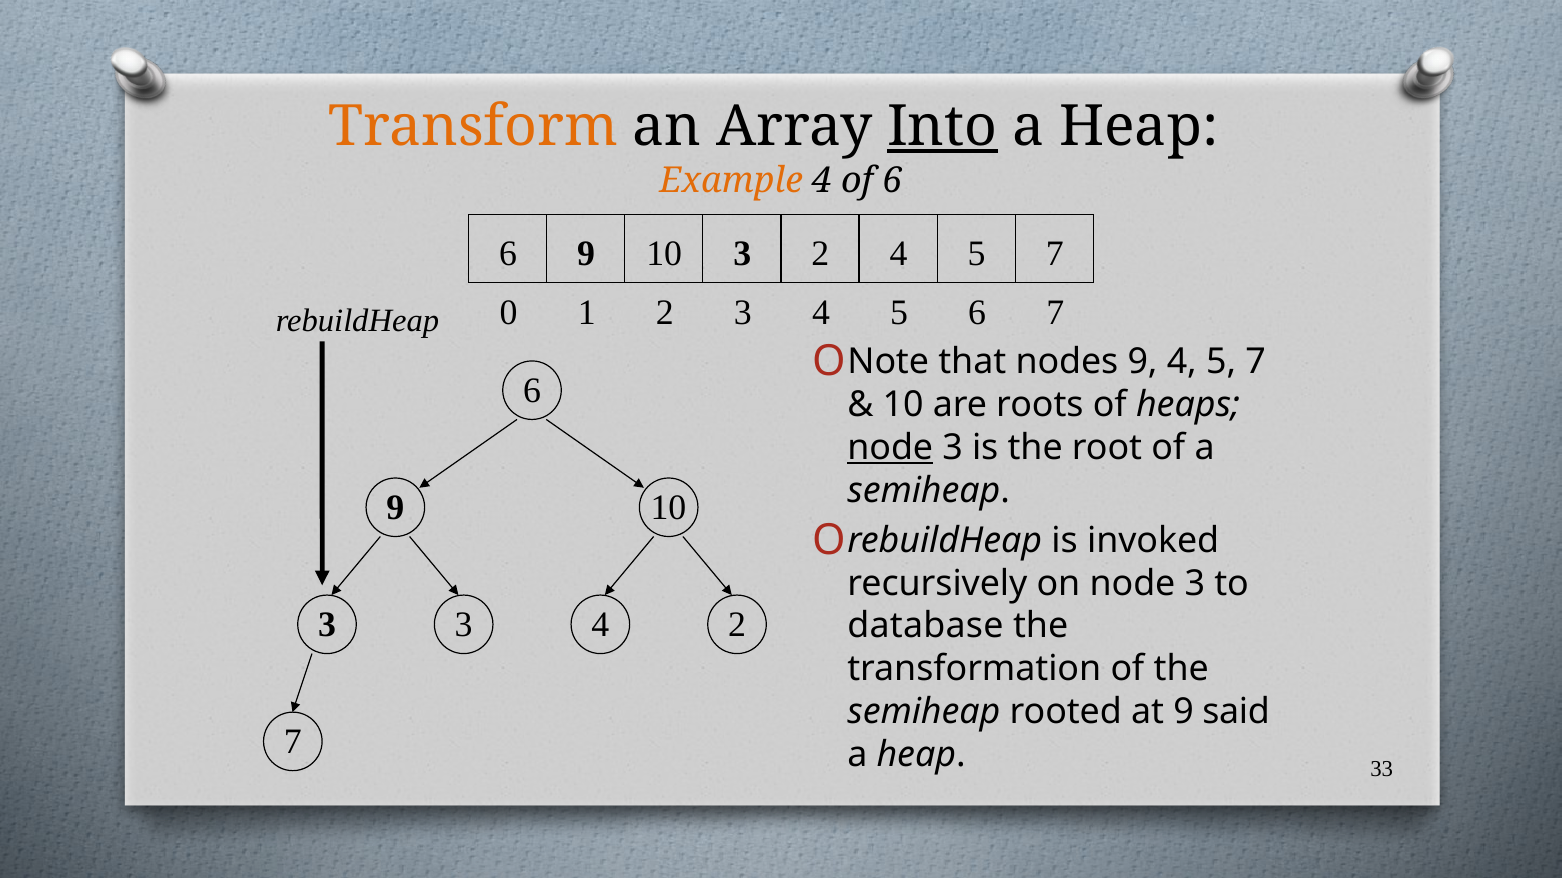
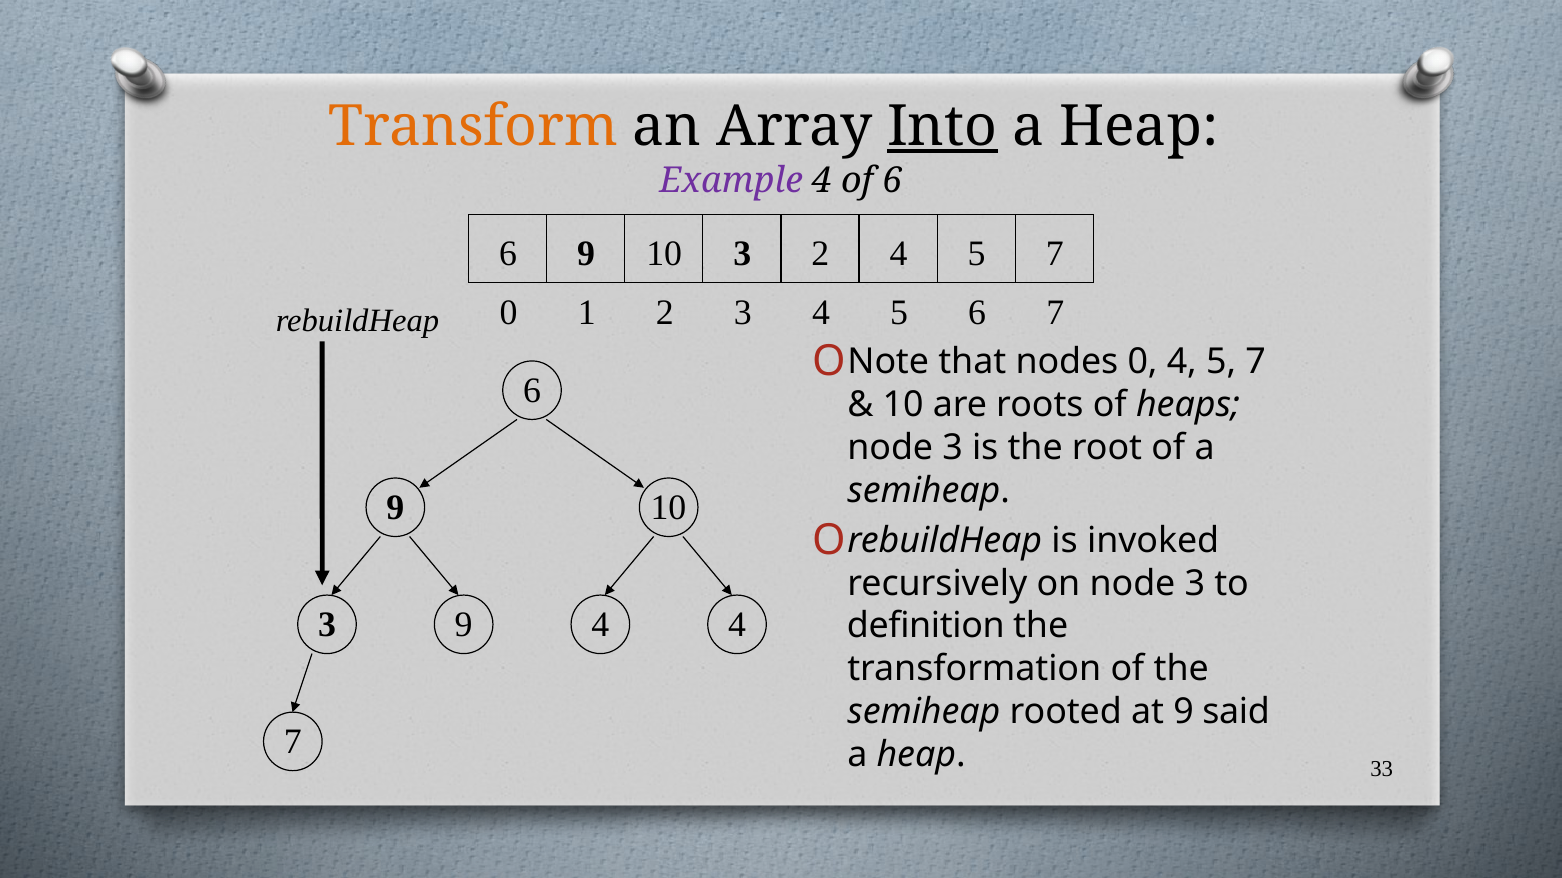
Example colour: orange -> purple
nodes 9: 9 -> 0
node at (890, 448) underline: present -> none
3 3: 3 -> 9
2 at (737, 625): 2 -> 4
database: database -> definition
